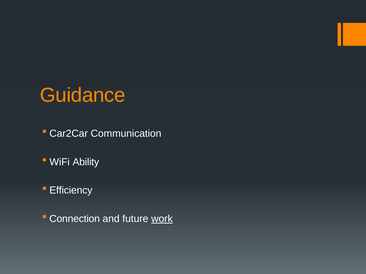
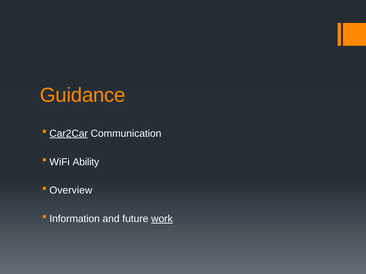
Car2Car underline: none -> present
Efficiency: Efficiency -> Overview
Connection: Connection -> Information
